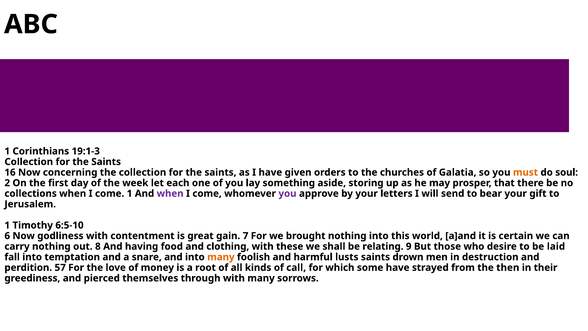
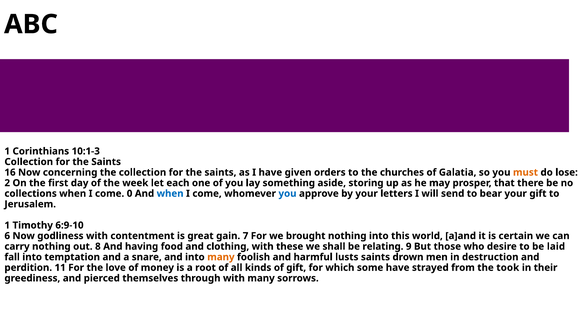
19:1-3: 19:1-3 -> 10:1-3
soul: soul -> lose
come 1: 1 -> 0
when at (170, 193) colour: purple -> blue
you at (287, 193) colour: purple -> blue
6:5-10: 6:5-10 -> 6:9-10
57: 57 -> 11
of call: call -> gift
then: then -> took
